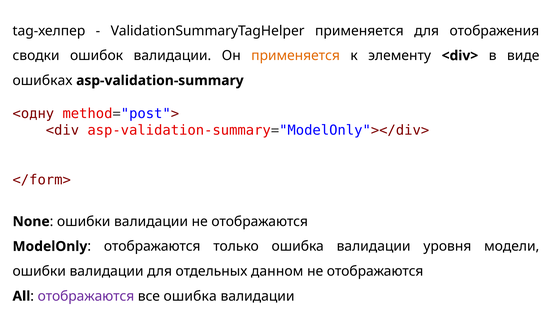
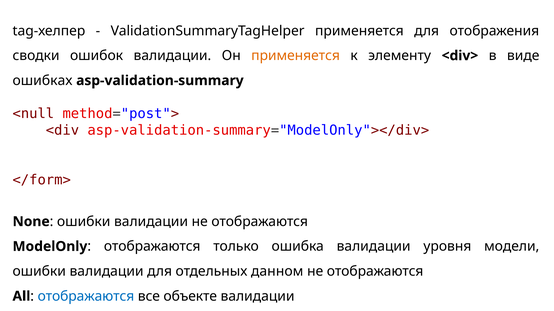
<одну: <одну -> <null
отображаются at (86, 297) colour: purple -> blue
все ошибка: ошибка -> объекте
